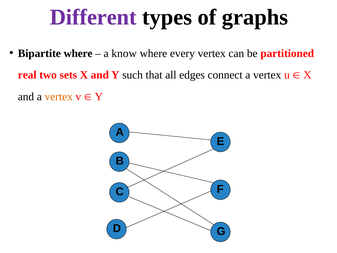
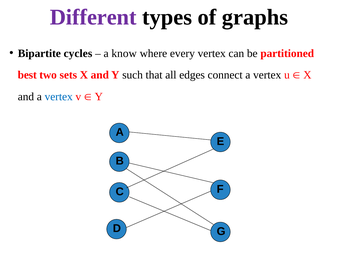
Bipartite where: where -> cycles
real: real -> best
vertex at (59, 96) colour: orange -> blue
